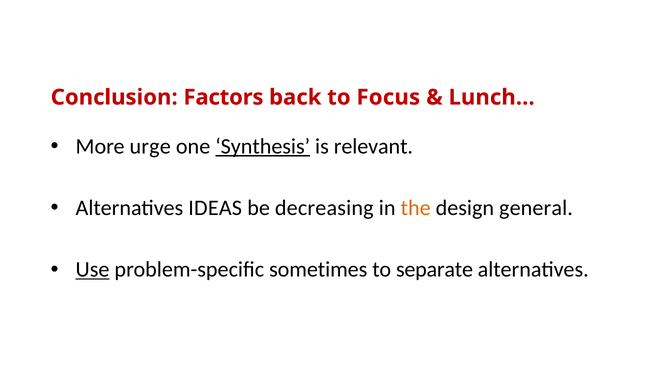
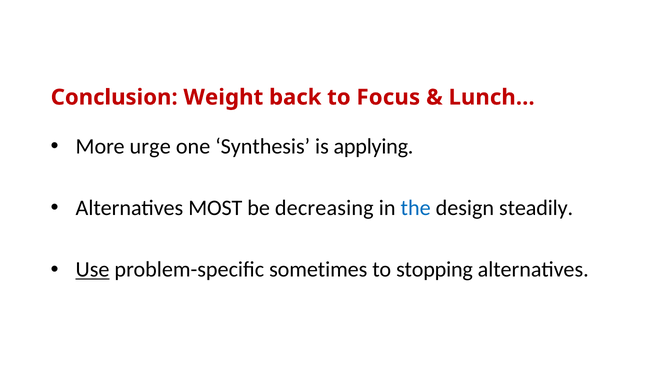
Factors: Factors -> Weight
Synthesis underline: present -> none
relevant: relevant -> applying
IDEAS: IDEAS -> MOST
the colour: orange -> blue
general: general -> steadily
separate: separate -> stopping
